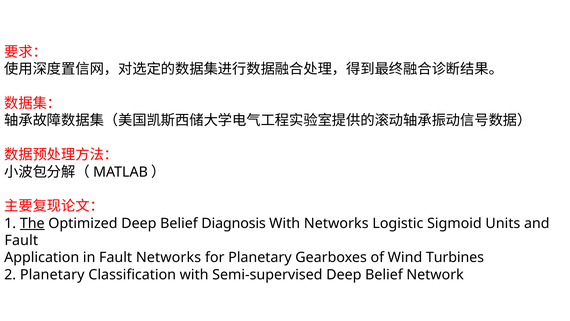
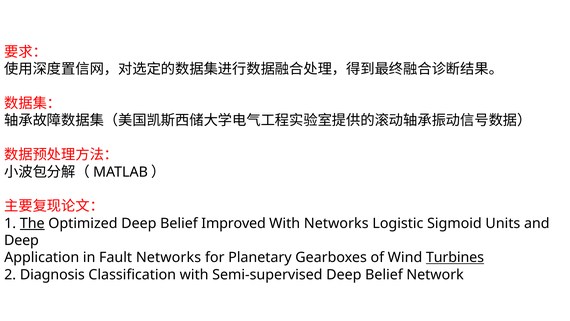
Diagnosis: Diagnosis -> Improved
Fault at (21, 240): Fault -> Deep
Turbines underline: none -> present
2 Planetary: Planetary -> Diagnosis
